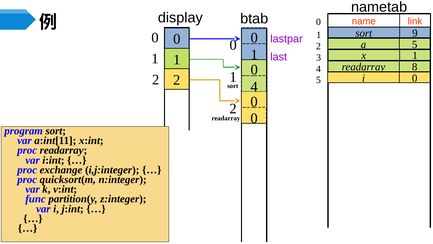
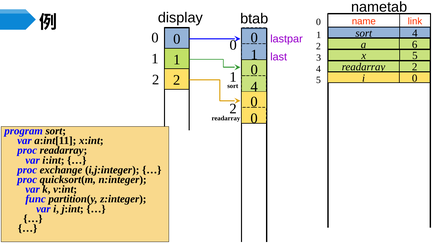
9 at (415, 33): 9 -> 4
2 5: 5 -> 6
3 1: 1 -> 5
4 8: 8 -> 2
